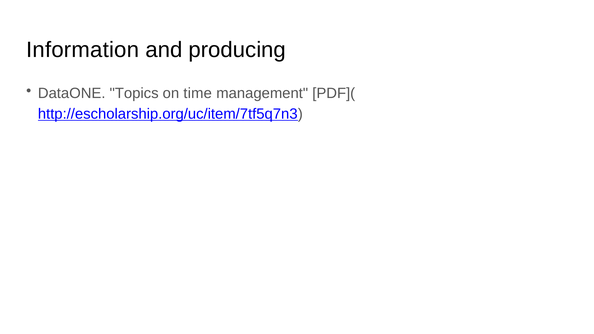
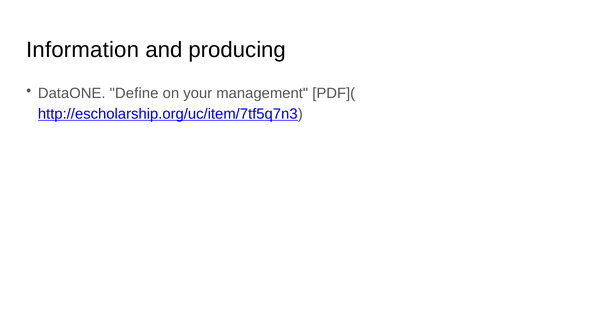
Topics: Topics -> Define
time: time -> your
